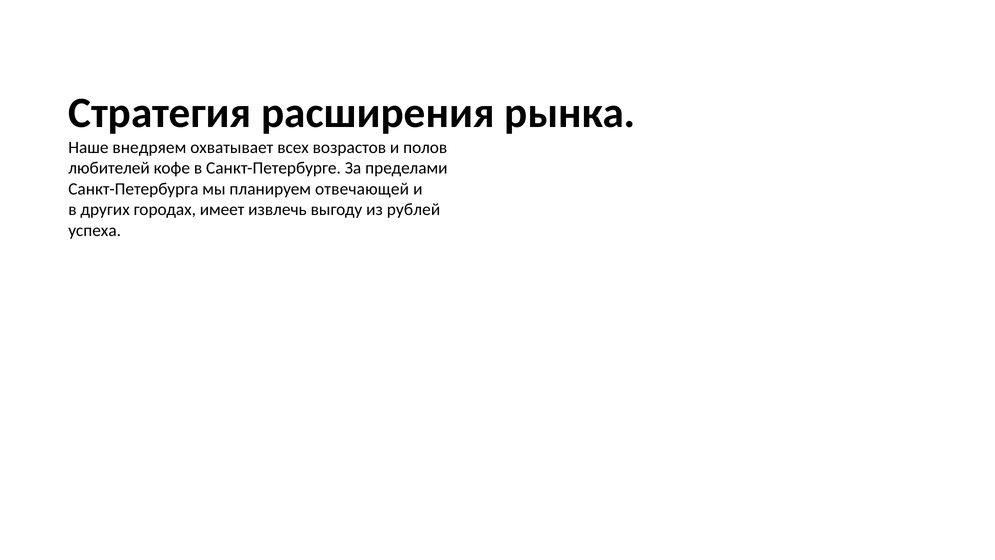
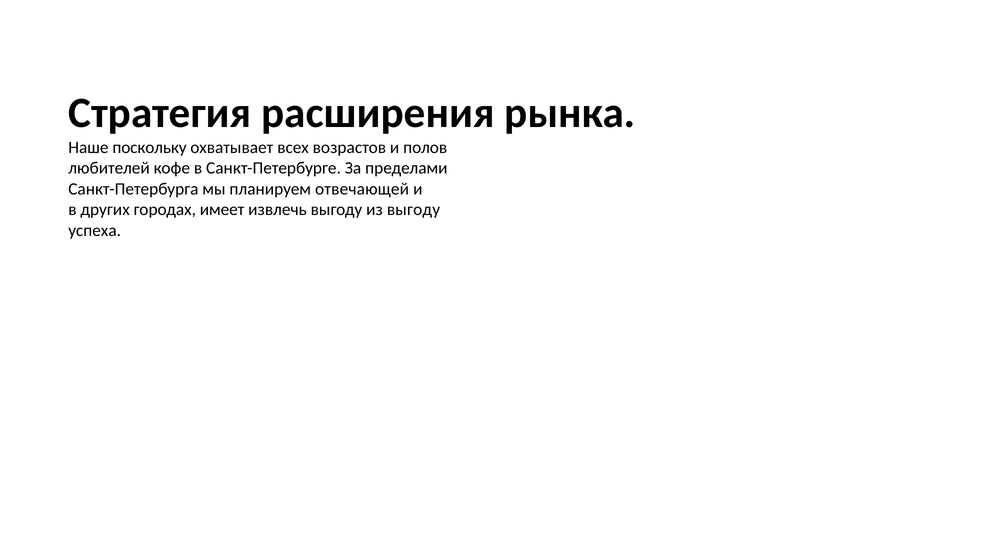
внедряем: внедряем -> поскольку
из рублей: рублей -> выгоду
